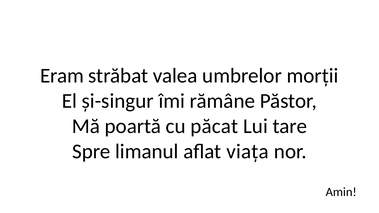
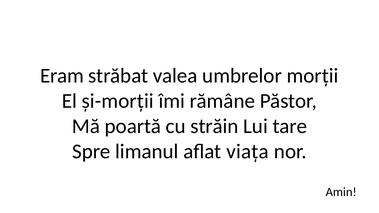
și-singur: și-singur -> și-morții
păcat: păcat -> străin
